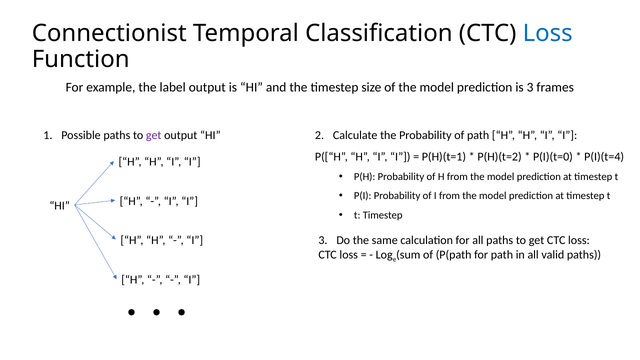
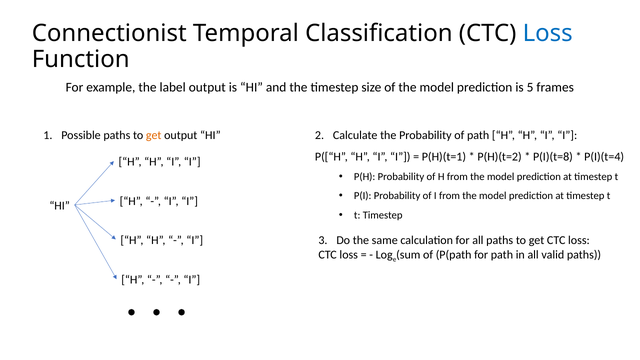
is 3: 3 -> 5
get at (154, 135) colour: purple -> orange
P(I)(t=0: P(I)(t=0 -> P(I)(t=8
